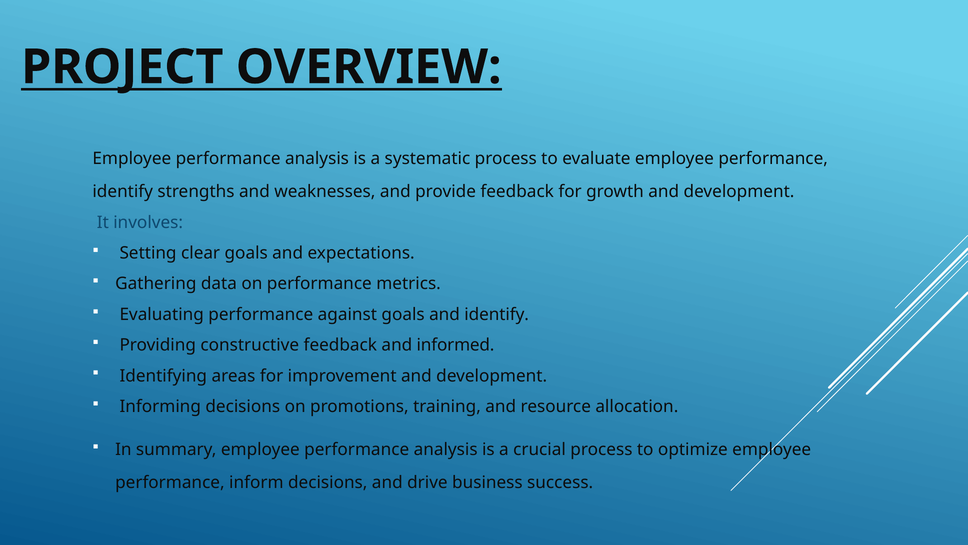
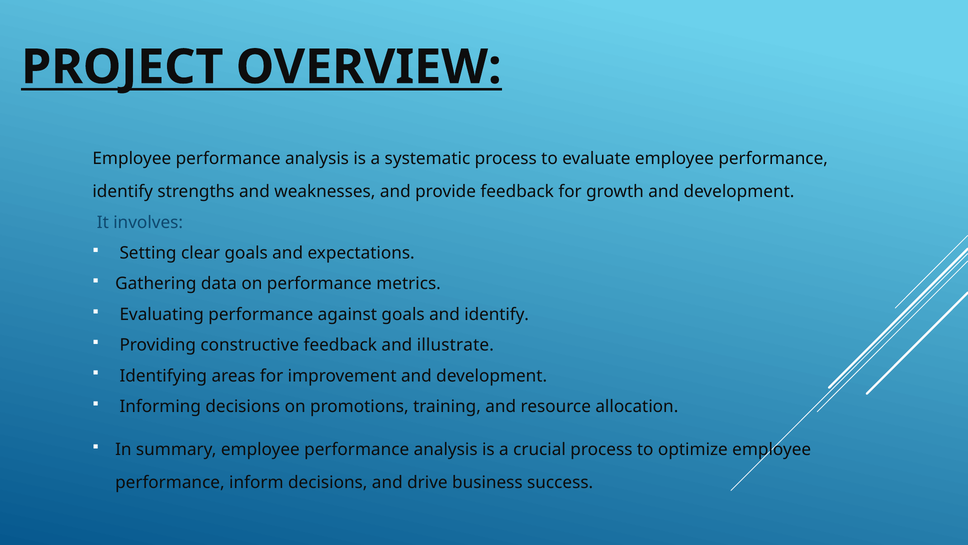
informed: informed -> illustrate
